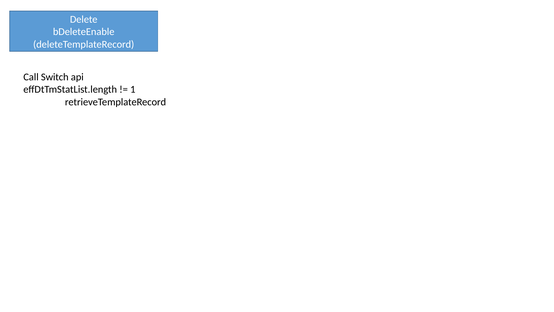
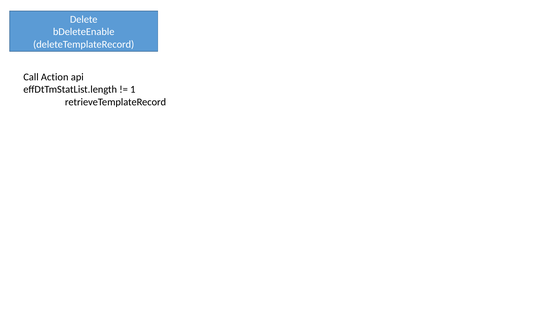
Switch: Switch -> Action
